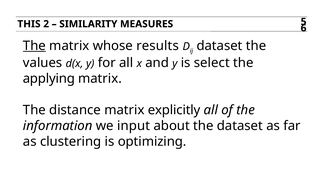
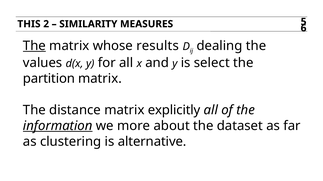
dataset at (220, 46): dataset -> dealing
applying: applying -> partition
information underline: none -> present
input: input -> more
optimizing: optimizing -> alternative
